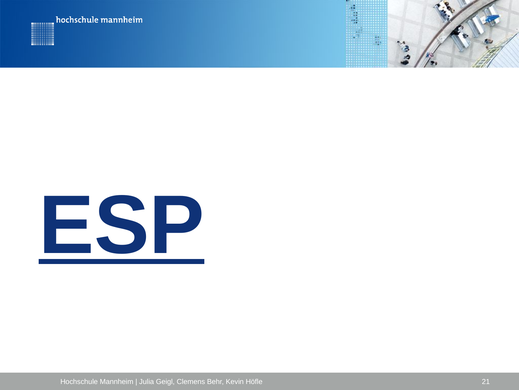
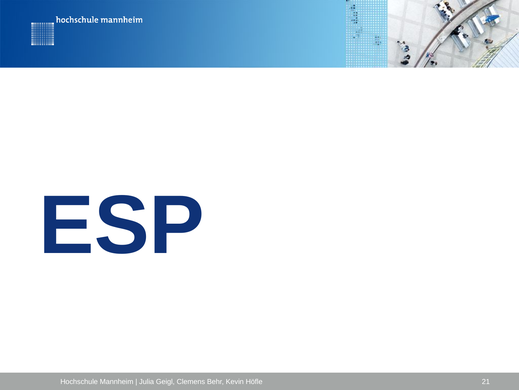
ESP underline: present -> none
